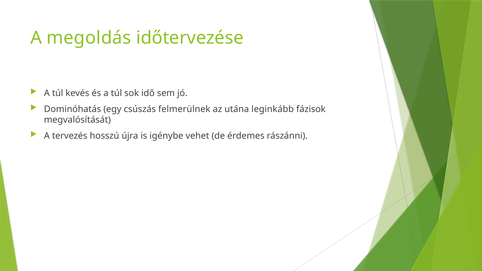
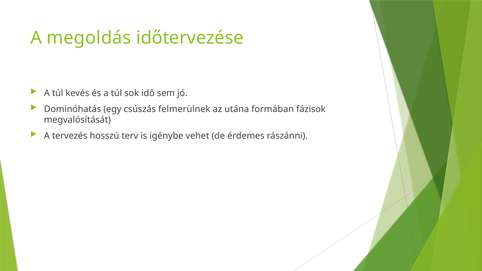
leginkább: leginkább -> formában
újra: újra -> terv
